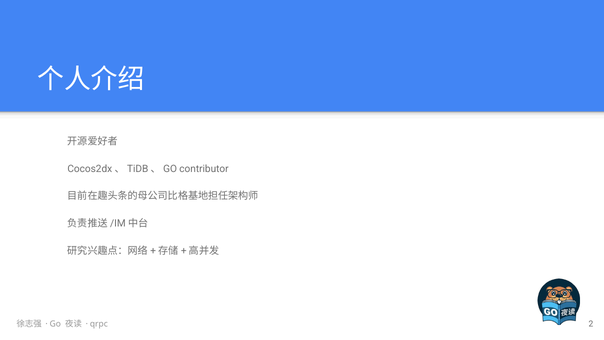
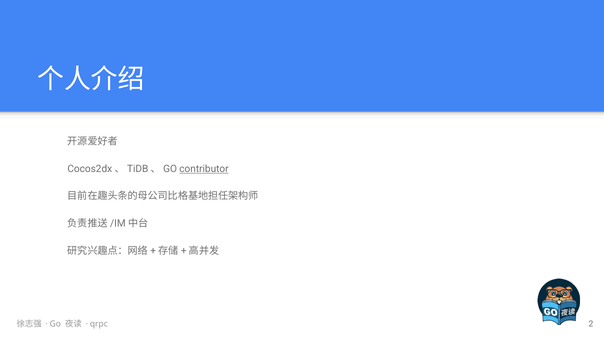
contributor underline: none -> present
